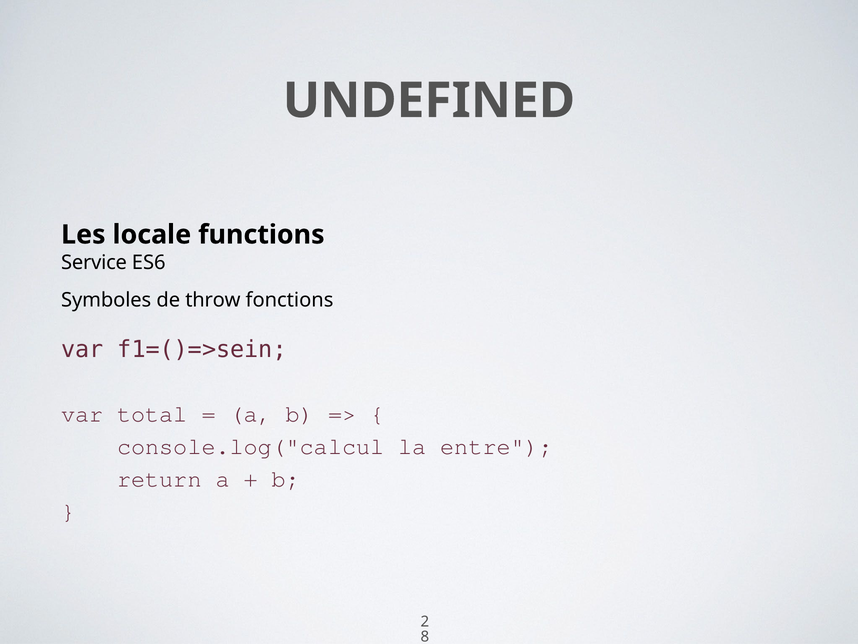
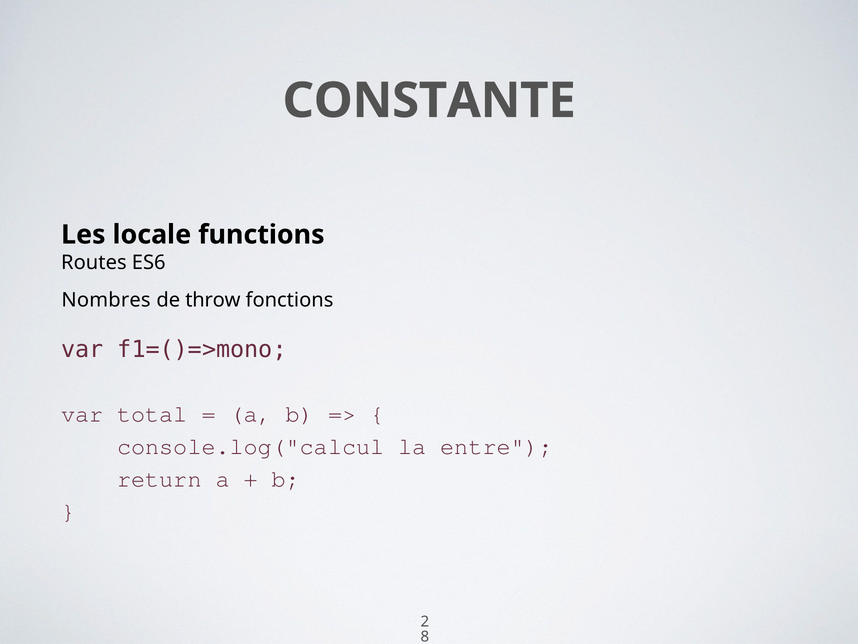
UNDEFINED: UNDEFINED -> CONSTANTE
Service: Service -> Routes
Symboles: Symboles -> Nombres
f1=()=>sein: f1=()=>sein -> f1=()=>mono
